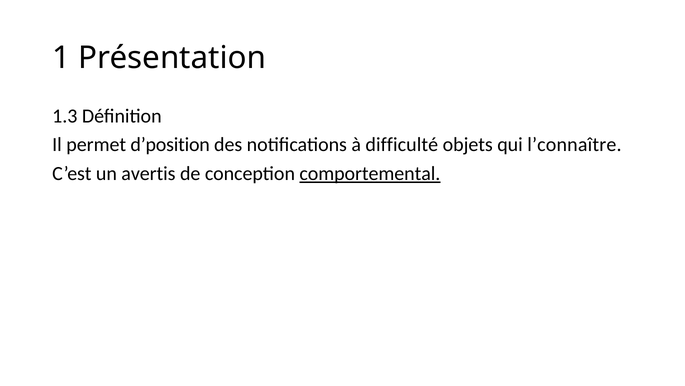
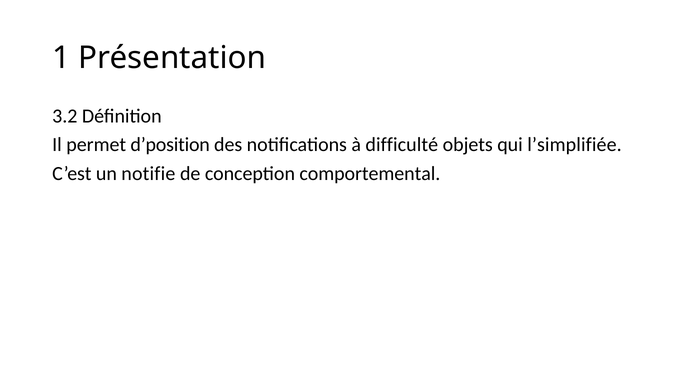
1.3: 1.3 -> 3.2
l’connaître: l’connaître -> l’simplifiée
avertis: avertis -> notifie
comportemental underline: present -> none
